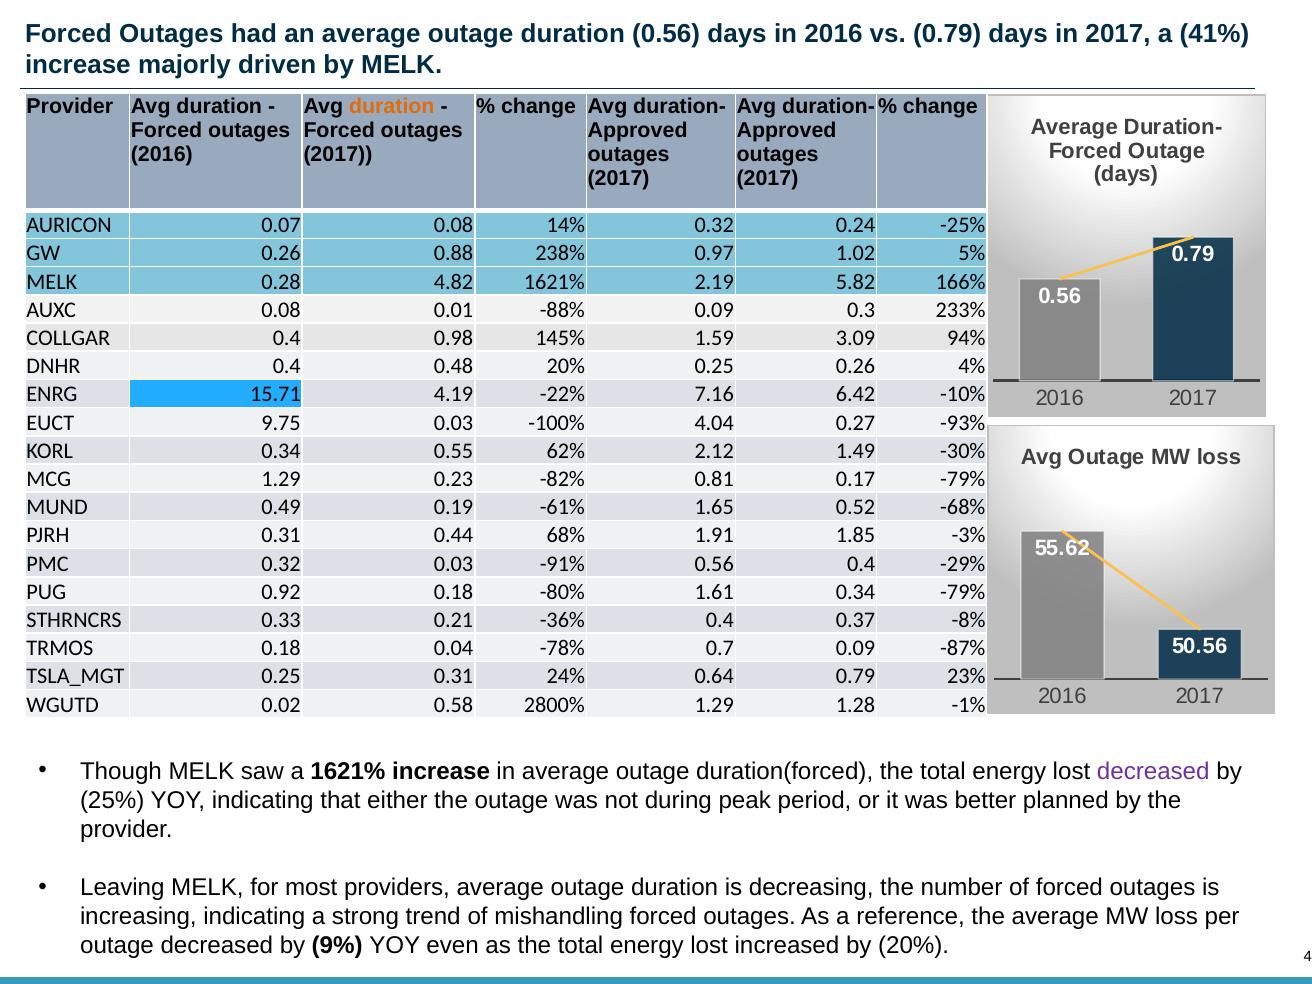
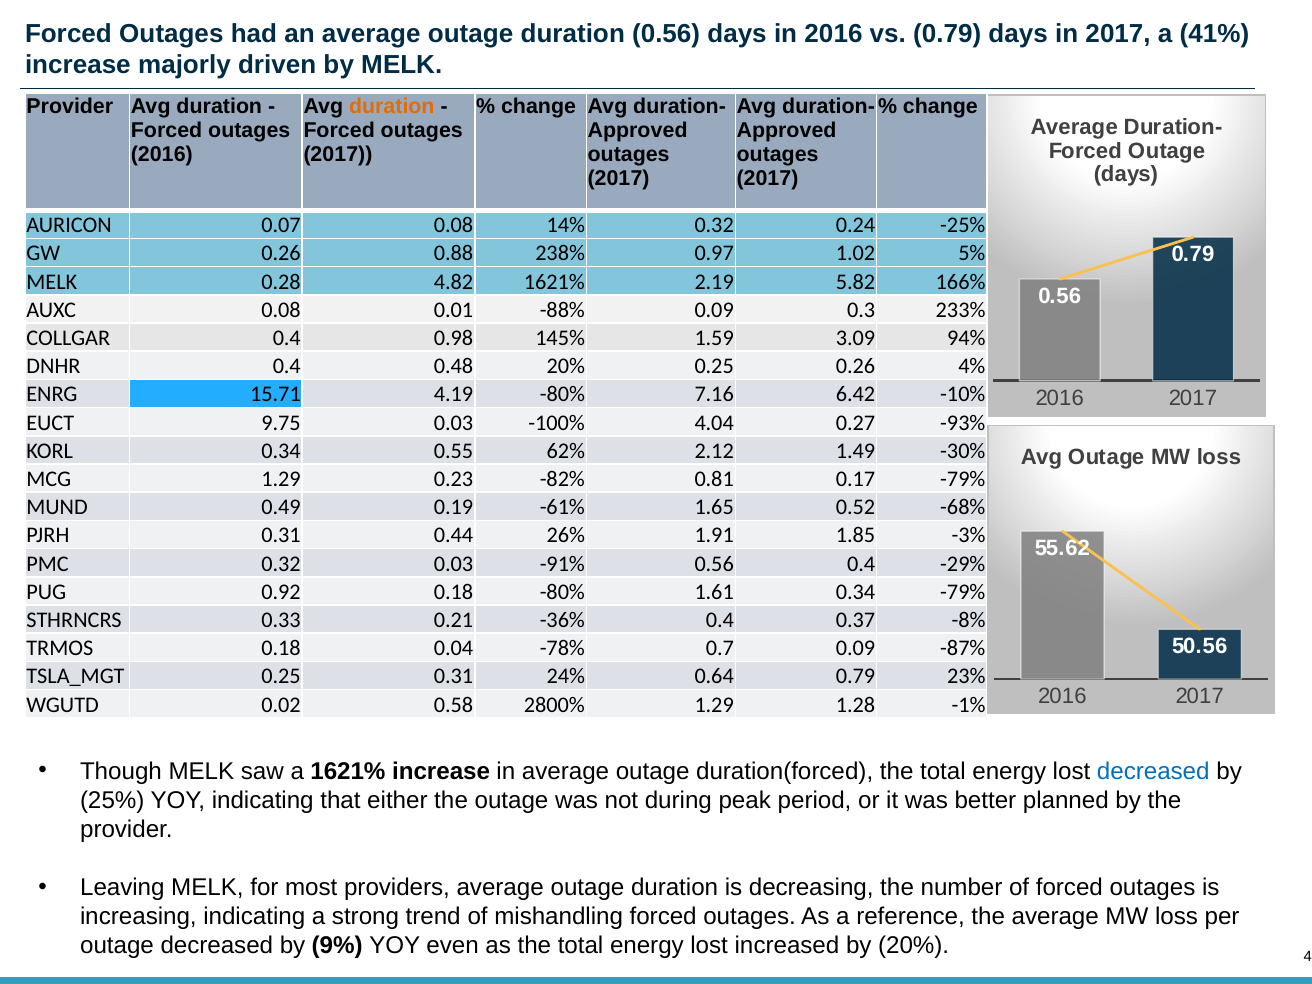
4.19 -22%: -22% -> -80%
68%: 68% -> 26%
decreased at (1153, 771) colour: purple -> blue
